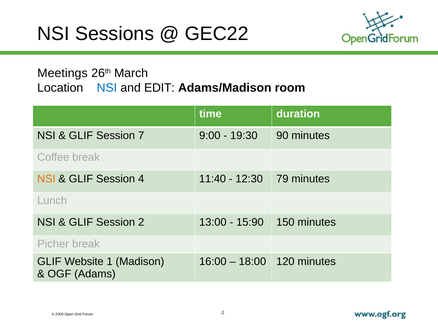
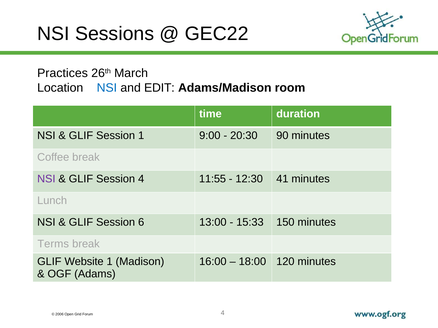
Meetings: Meetings -> Practices
Session 7: 7 -> 1
19:30: 19:30 -> 20:30
NSI at (46, 179) colour: orange -> purple
11:40: 11:40 -> 11:55
79: 79 -> 41
2: 2 -> 6
15:90: 15:90 -> 15:33
Picher: Picher -> Terms
